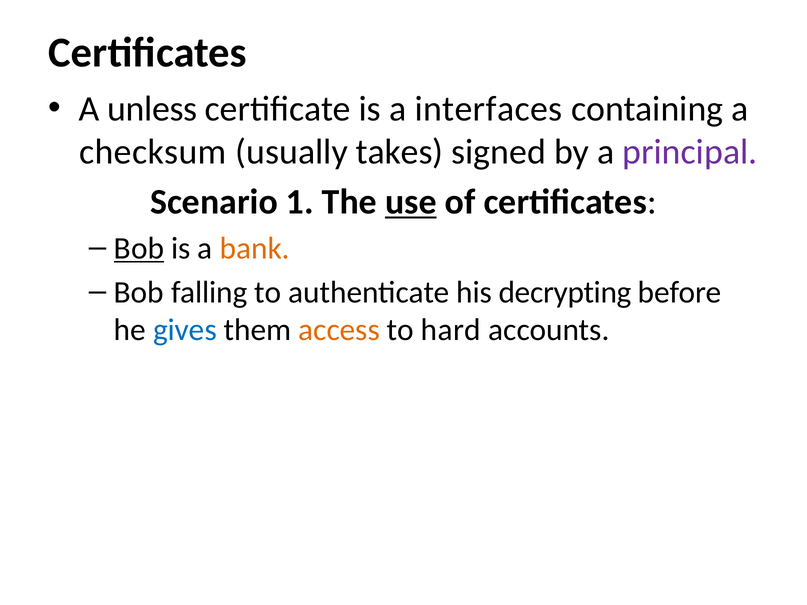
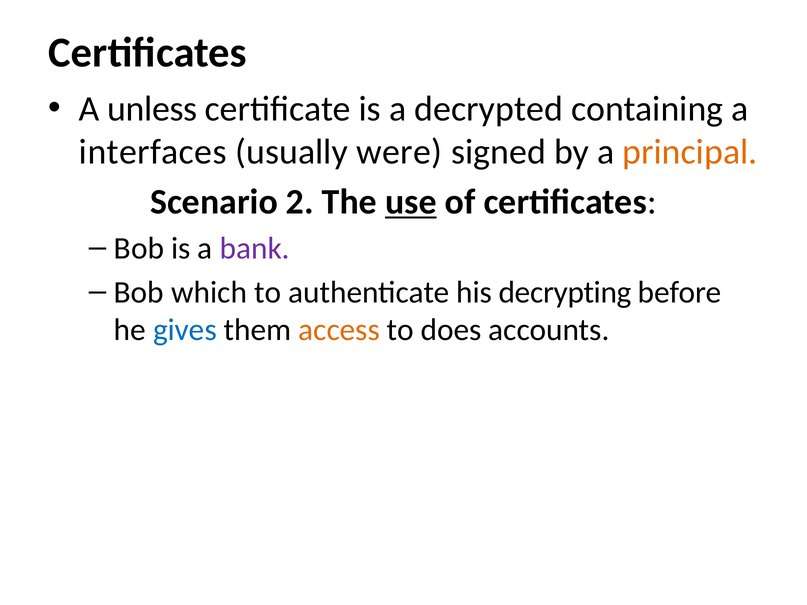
interfaces: interfaces -> decrypted
checksum: checksum -> interfaces
takes: takes -> were
principal colour: purple -> orange
1: 1 -> 2
Bob at (139, 248) underline: present -> none
bank colour: orange -> purple
falling: falling -> which
hard: hard -> does
